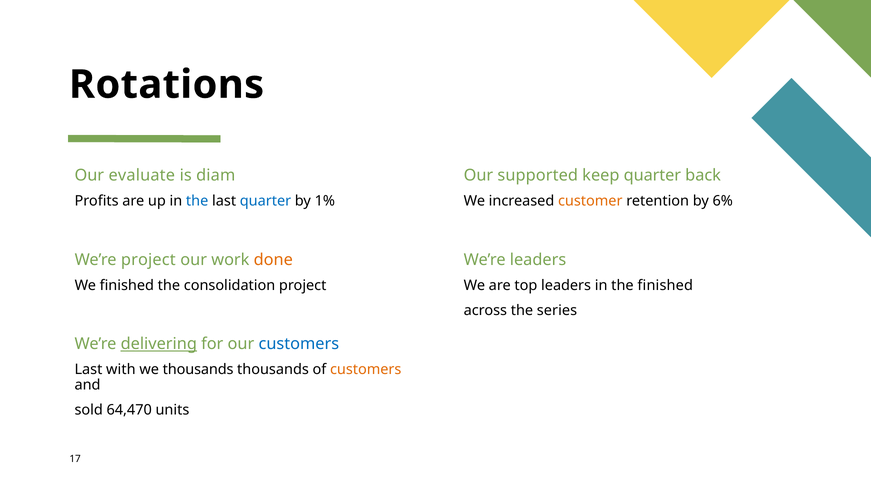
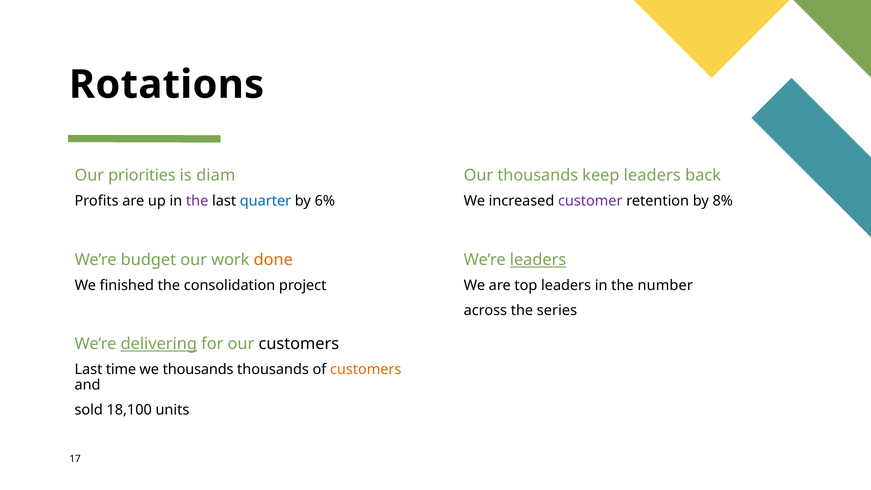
evaluate: evaluate -> priorities
Our supported: supported -> thousands
keep quarter: quarter -> leaders
the at (197, 201) colour: blue -> purple
1%: 1% -> 6%
customer colour: orange -> purple
6%: 6% -> 8%
We’re project: project -> budget
leaders at (538, 260) underline: none -> present
the finished: finished -> number
customers at (299, 344) colour: blue -> black
with: with -> time
64,470: 64,470 -> 18,100
